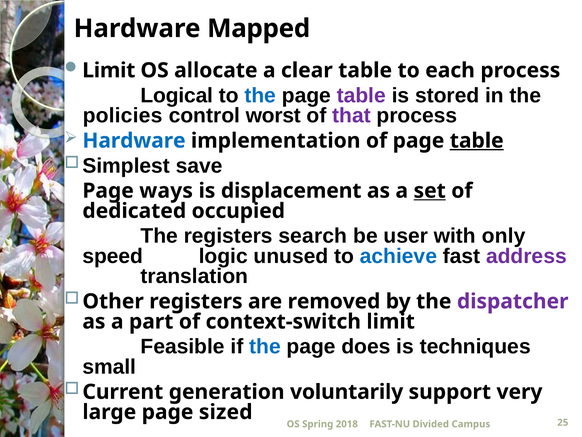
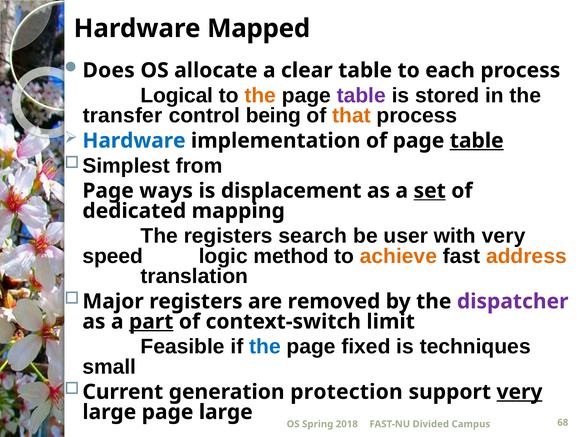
Limit at (109, 70): Limit -> Does
the at (260, 95) colour: blue -> orange
policies: policies -> transfer
worst: worst -> being
that colour: purple -> orange
save: save -> from
occupied: occupied -> mapping
with only: only -> very
unused: unused -> method
achieve colour: blue -> orange
address colour: purple -> orange
Other: Other -> Major
part underline: none -> present
does: does -> fixed
voluntarily: voluntarily -> protection
very at (519, 391) underline: none -> present
page sized: sized -> large
25: 25 -> 68
